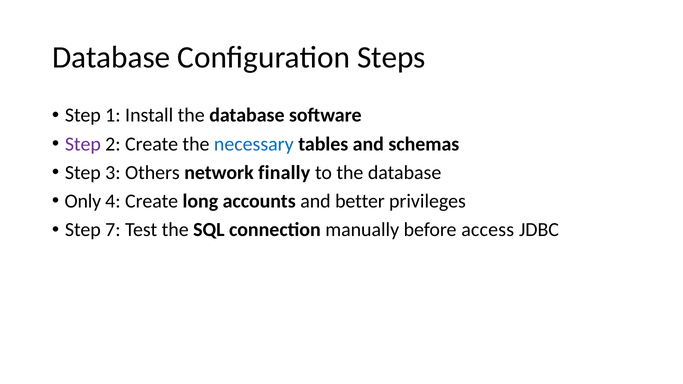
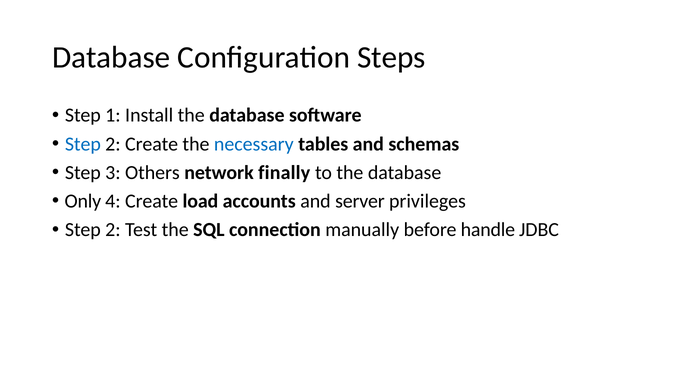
Step at (83, 144) colour: purple -> blue
long: long -> load
better: better -> server
7 at (113, 230): 7 -> 2
access: access -> handle
